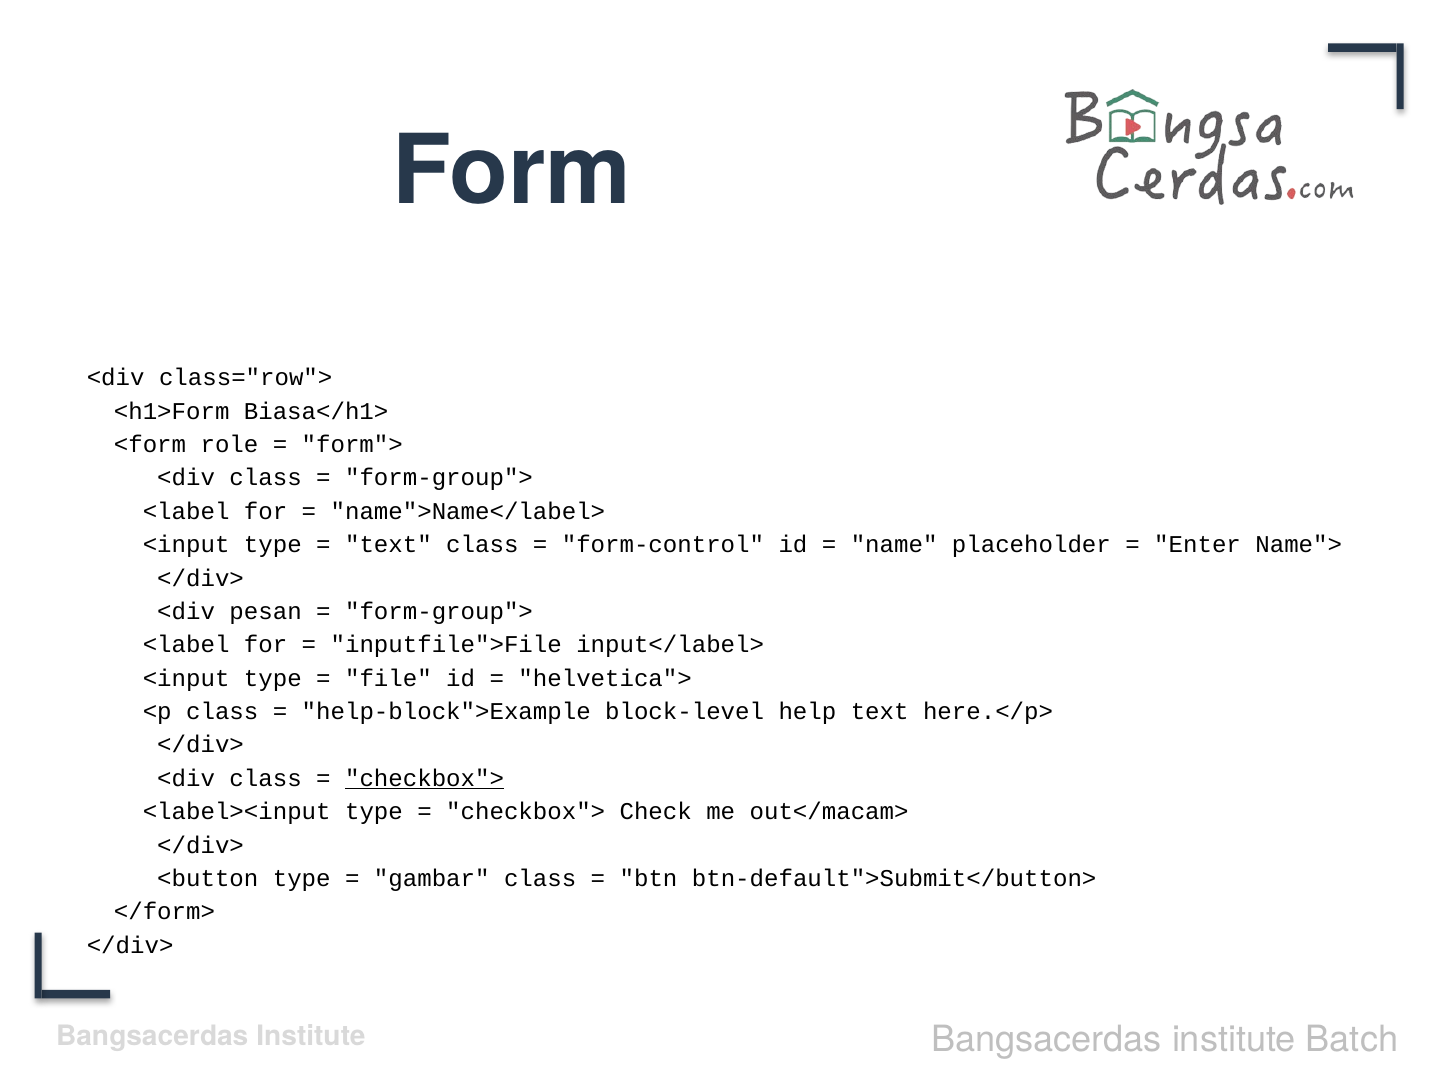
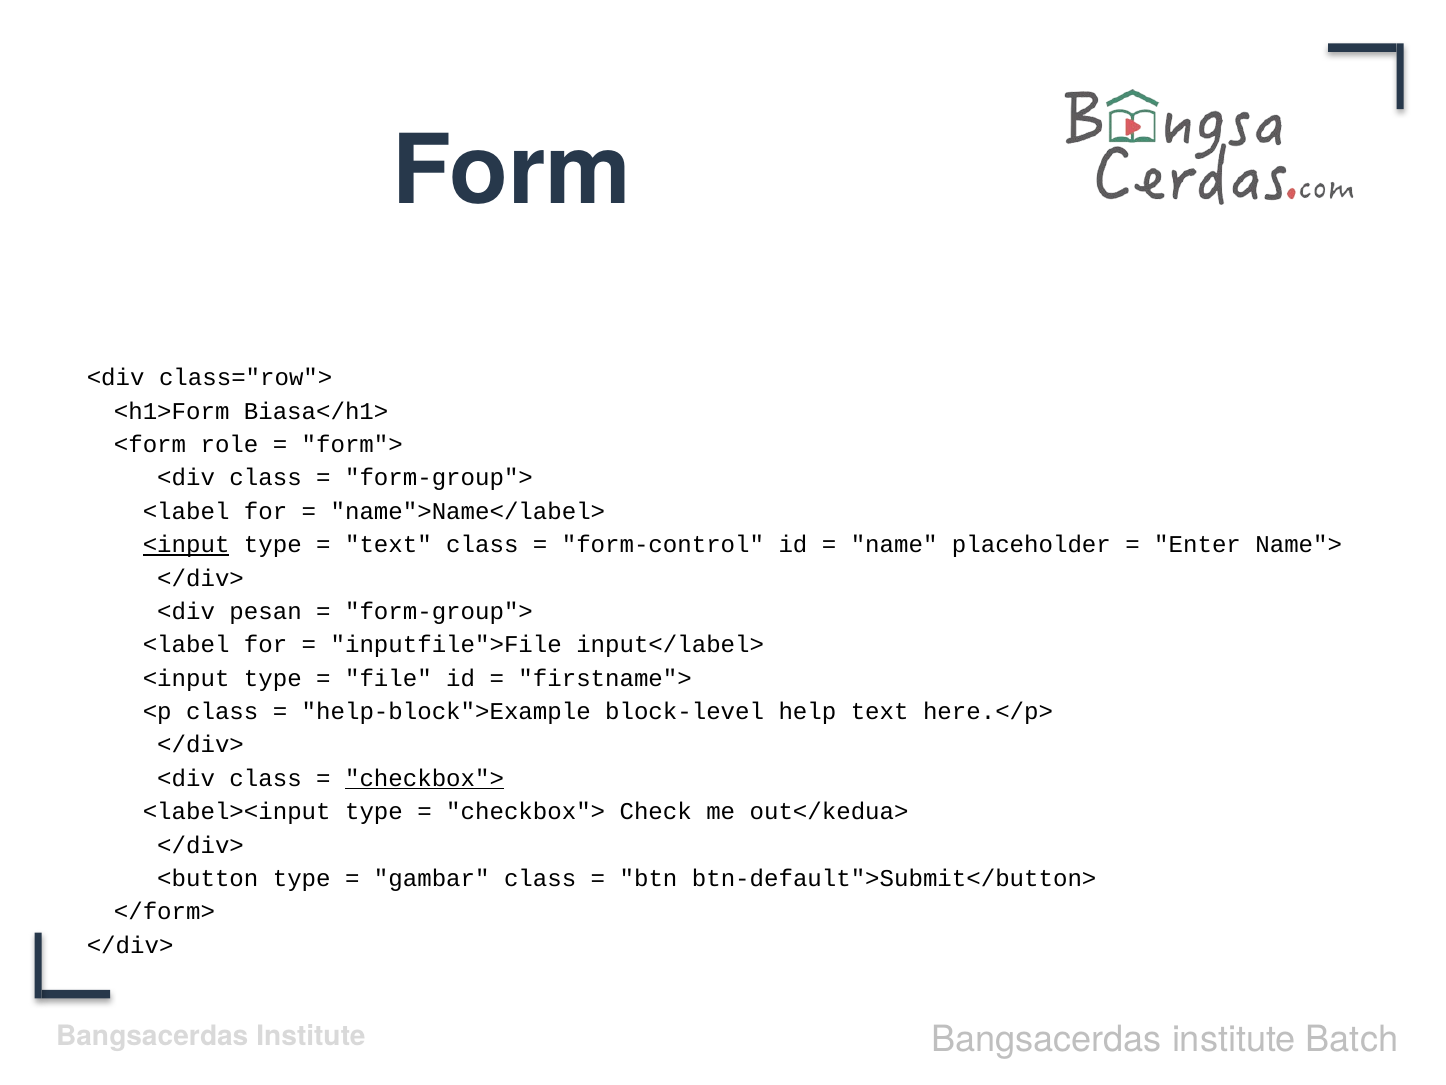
<input at (186, 544) underline: none -> present
helvetica">: helvetica"> -> firstname">
out</macam>: out</macam> -> out</kedua>
